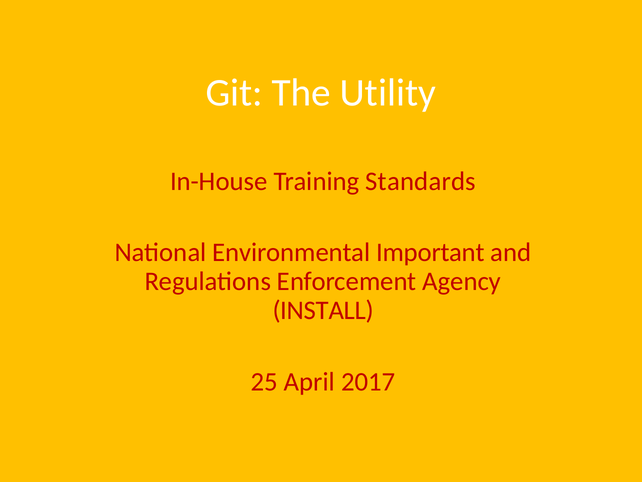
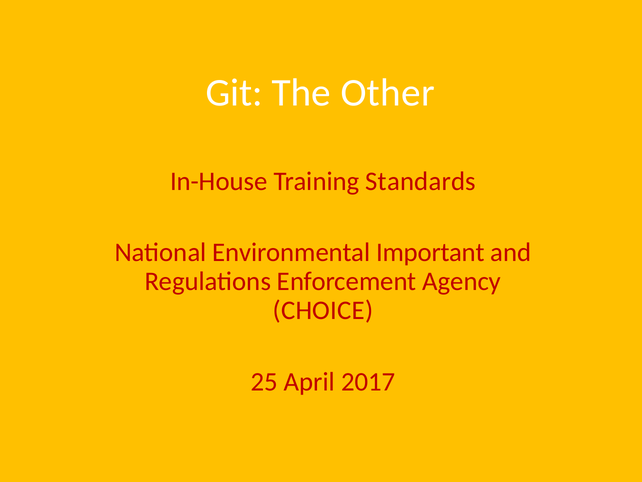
Utility: Utility -> Other
INSTALL: INSTALL -> CHOICE
